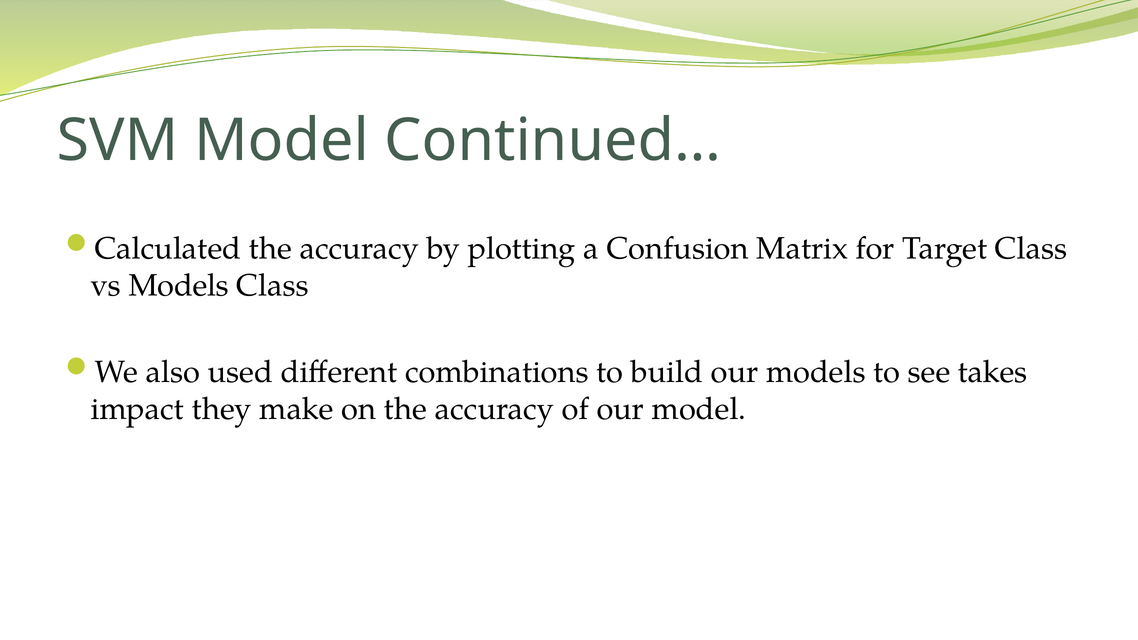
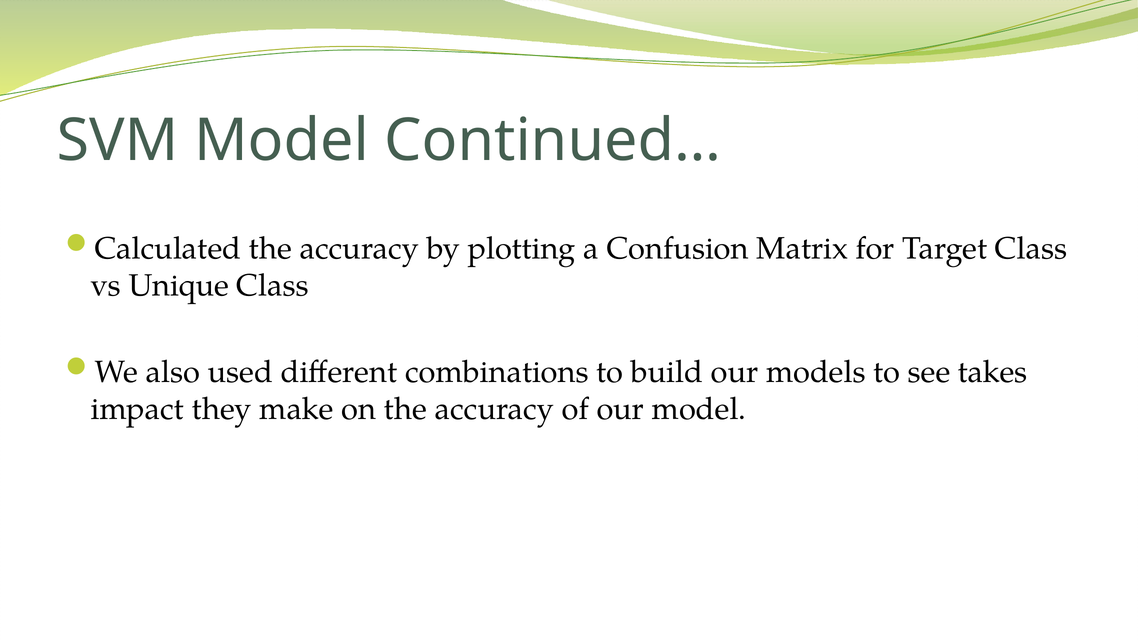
vs Models: Models -> Unique
